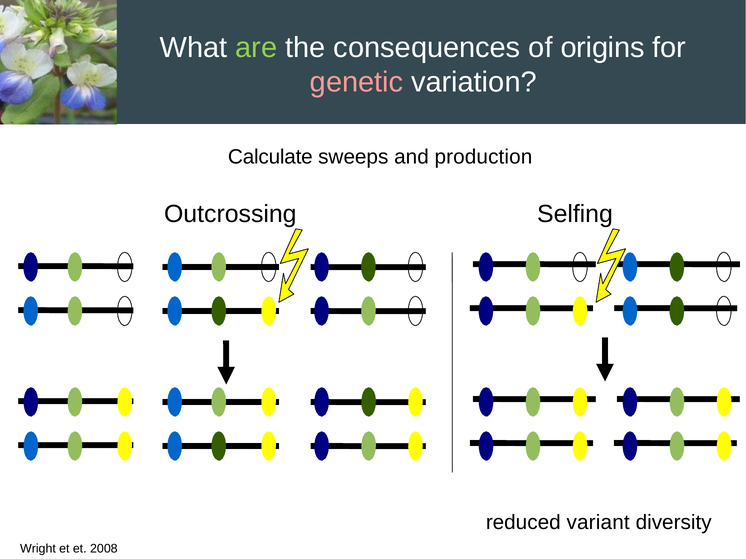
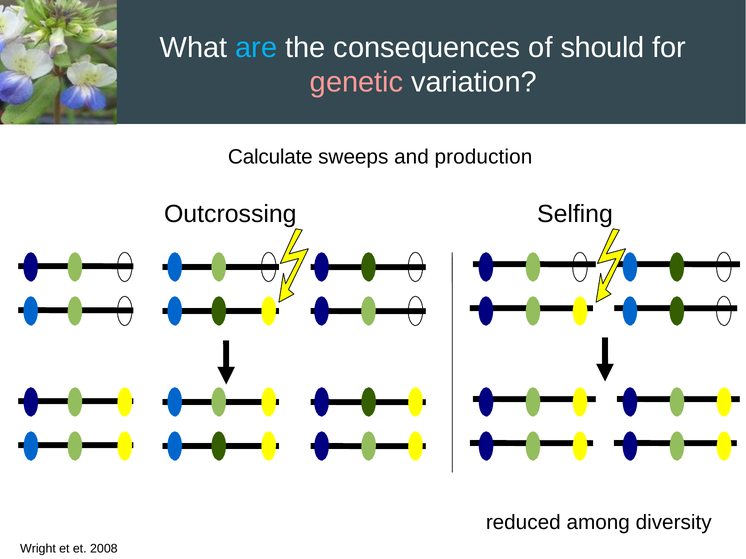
are colour: light green -> light blue
origins: origins -> should
variant: variant -> among
